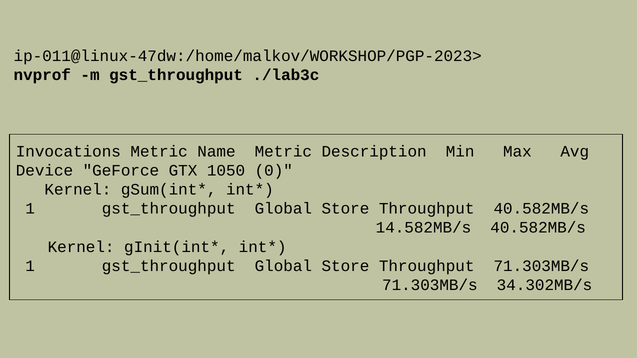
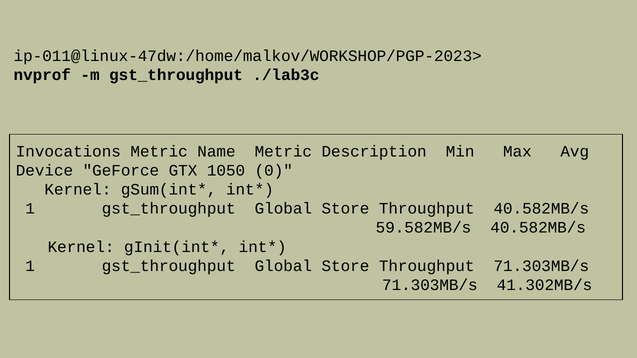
14.582MB/s: 14.582MB/s -> 59.582MB/s
34.302MB/s: 34.302MB/s -> 41.302MB/s
